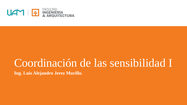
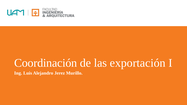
sensibilidad: sensibilidad -> exportación
